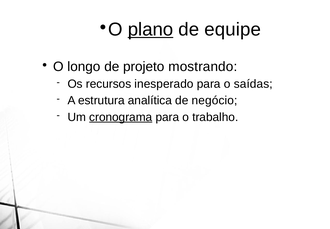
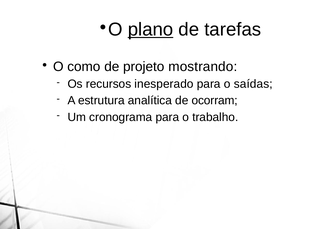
equipe: equipe -> tarefas
longo: longo -> como
negócio: negócio -> ocorram
cronograma underline: present -> none
